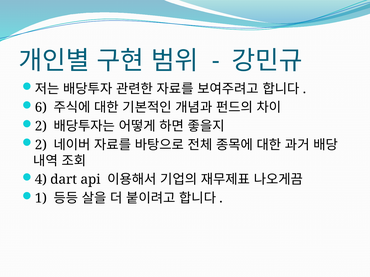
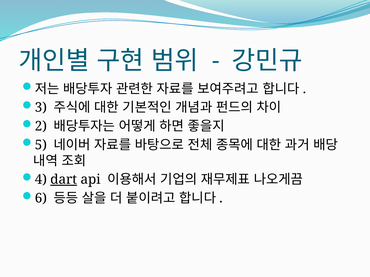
6: 6 -> 3
2 at (41, 145): 2 -> 5
dart underline: none -> present
1: 1 -> 6
